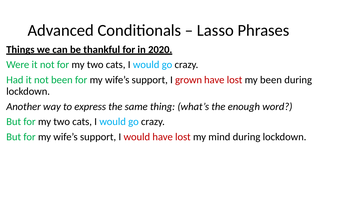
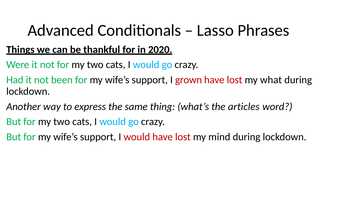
my been: been -> what
enough: enough -> articles
